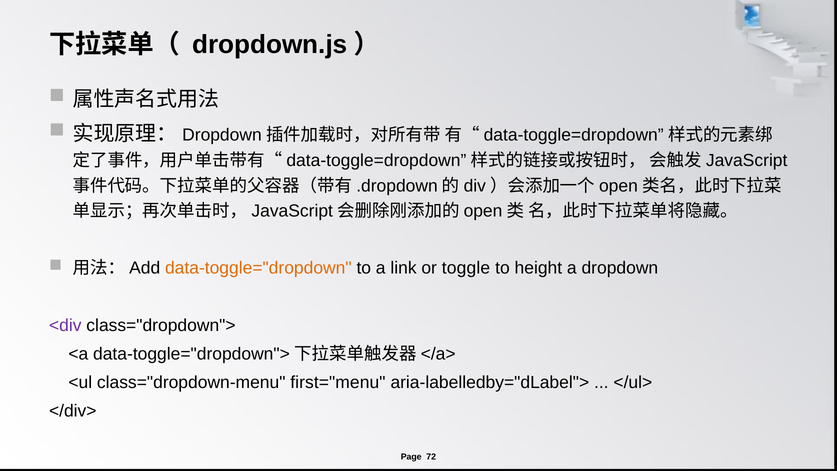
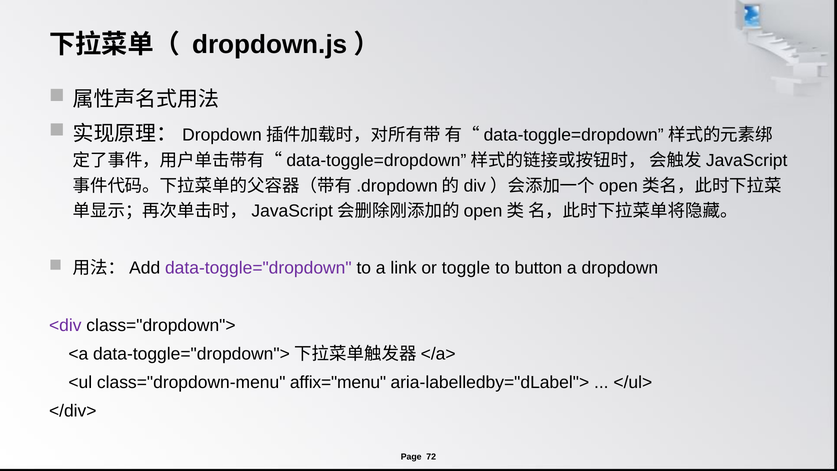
data-toggle="dropdown colour: orange -> purple
height: height -> button
first="menu: first="menu -> affix="menu
